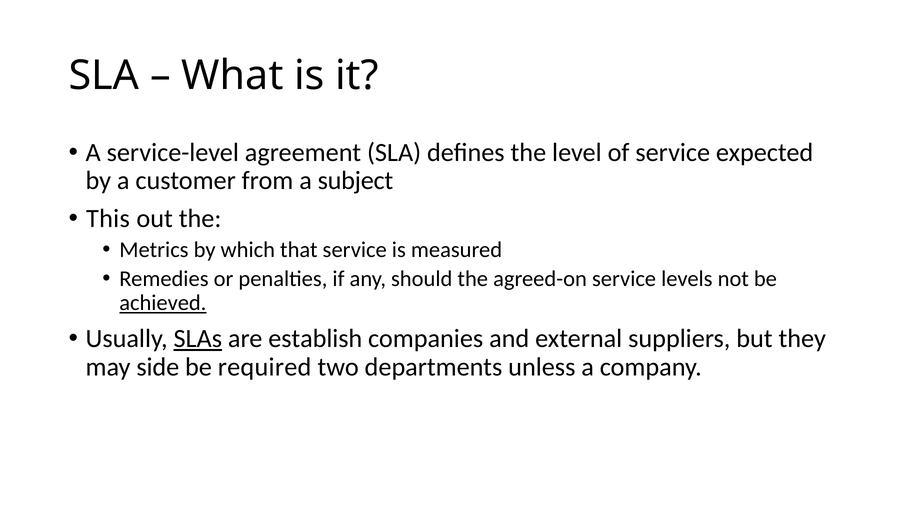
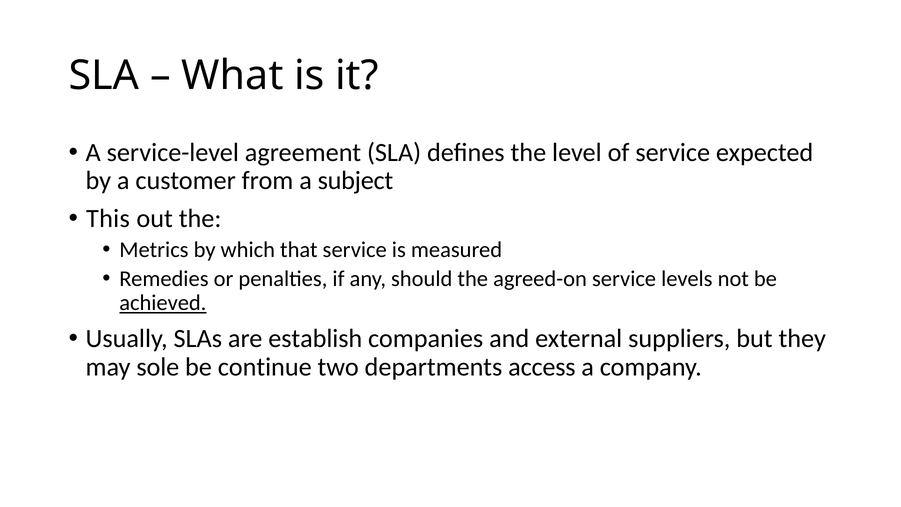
SLAs underline: present -> none
side: side -> sole
required: required -> continue
unless: unless -> access
